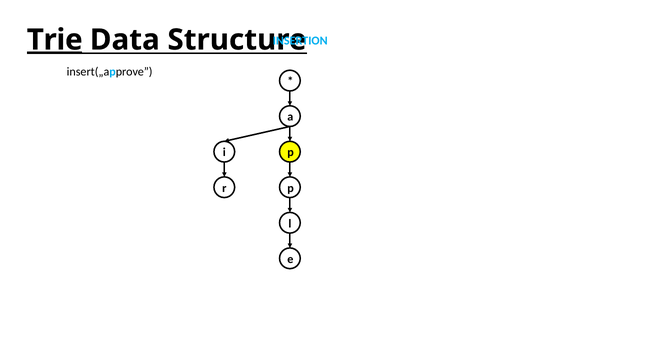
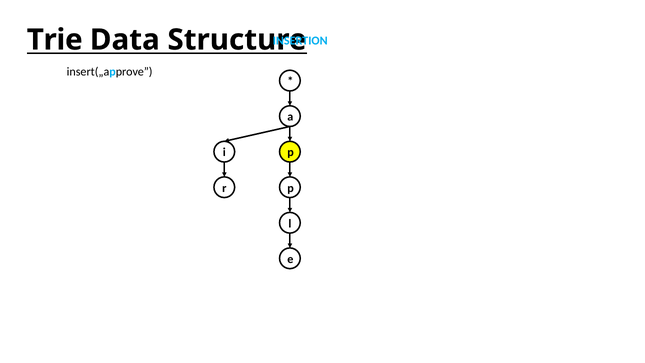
Trie underline: present -> none
